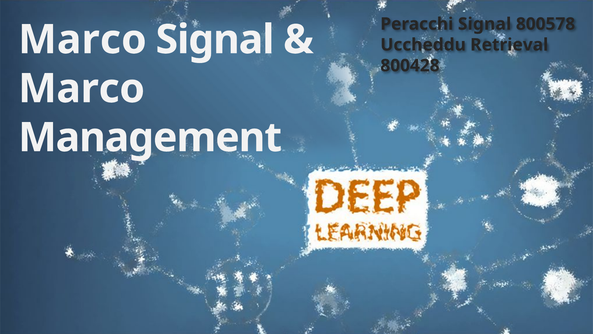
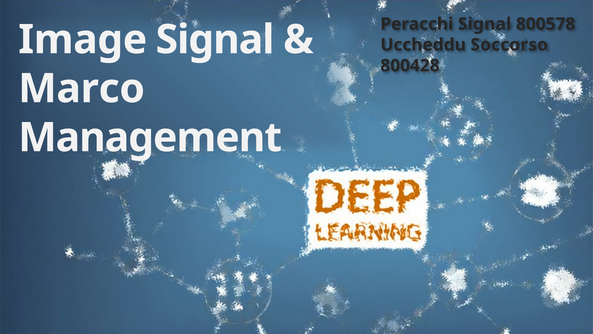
Marco at (82, 40): Marco -> Image
Retrieval: Retrieval -> Soccorso
